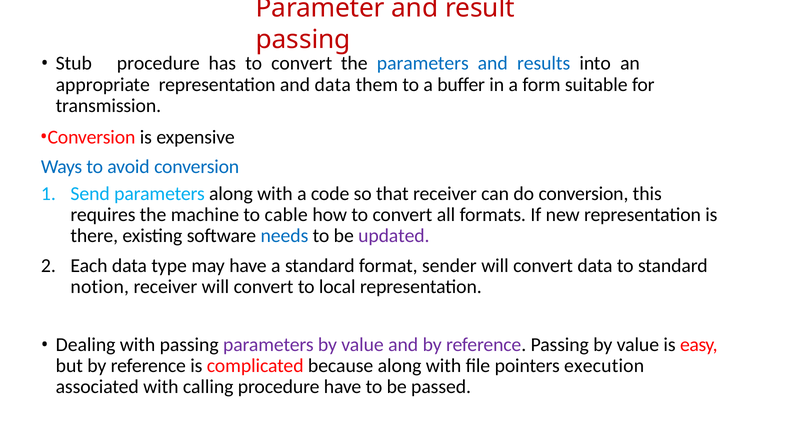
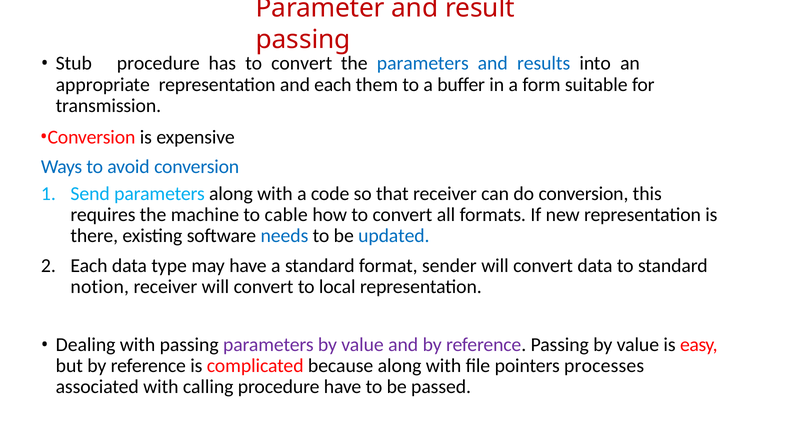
and data: data -> each
updated colour: purple -> blue
execution: execution -> processes
